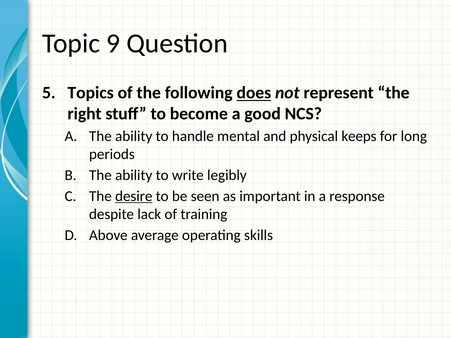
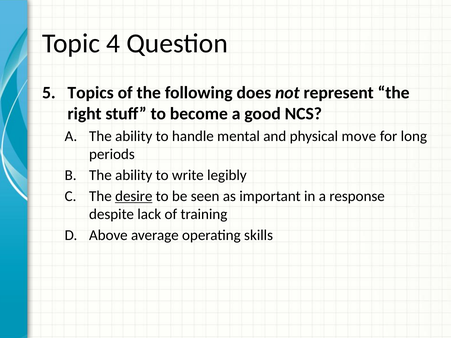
9: 9 -> 4
does underline: present -> none
keeps: keeps -> move
